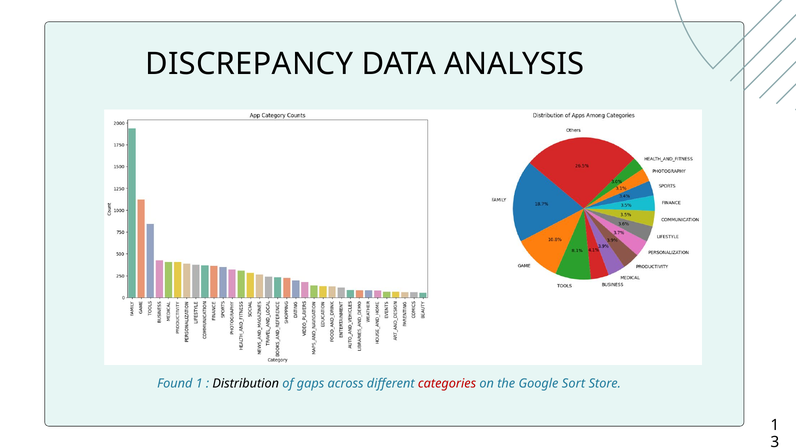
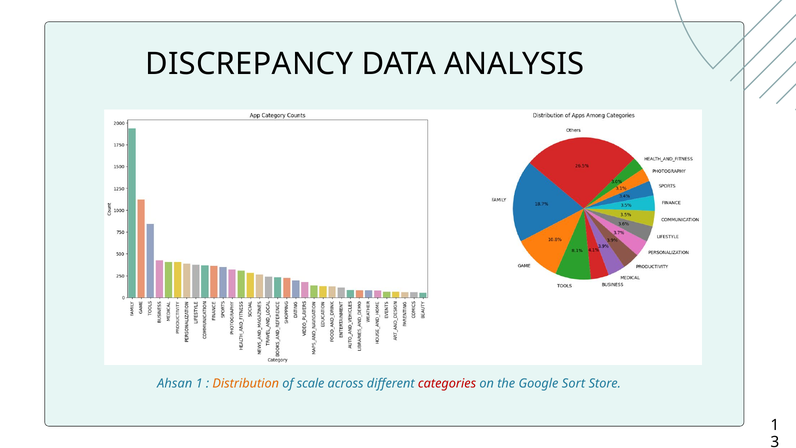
Found: Found -> Ahsan
Distribution colour: black -> orange
gaps: gaps -> scale
